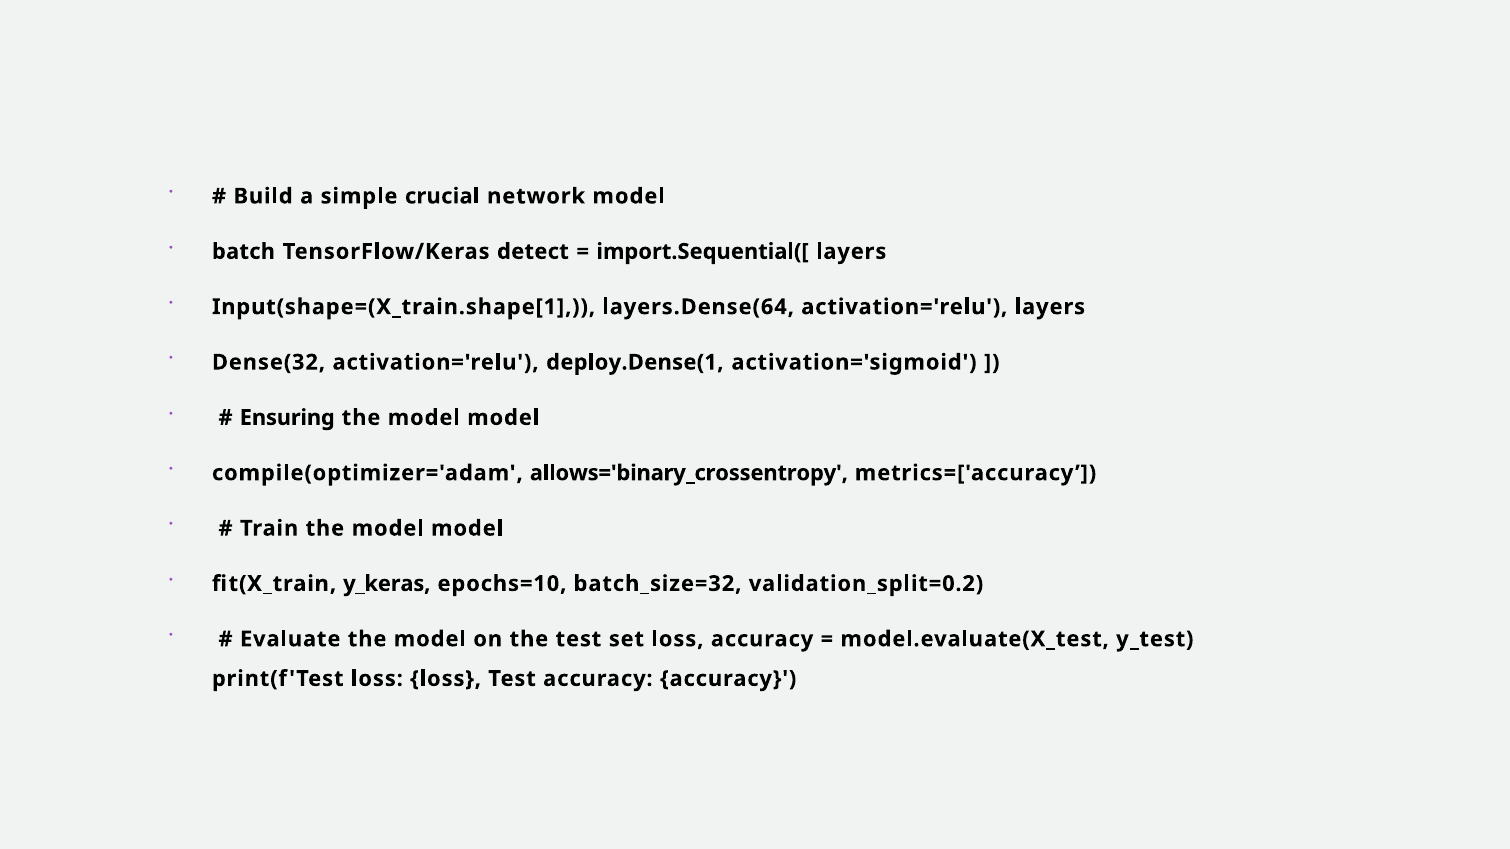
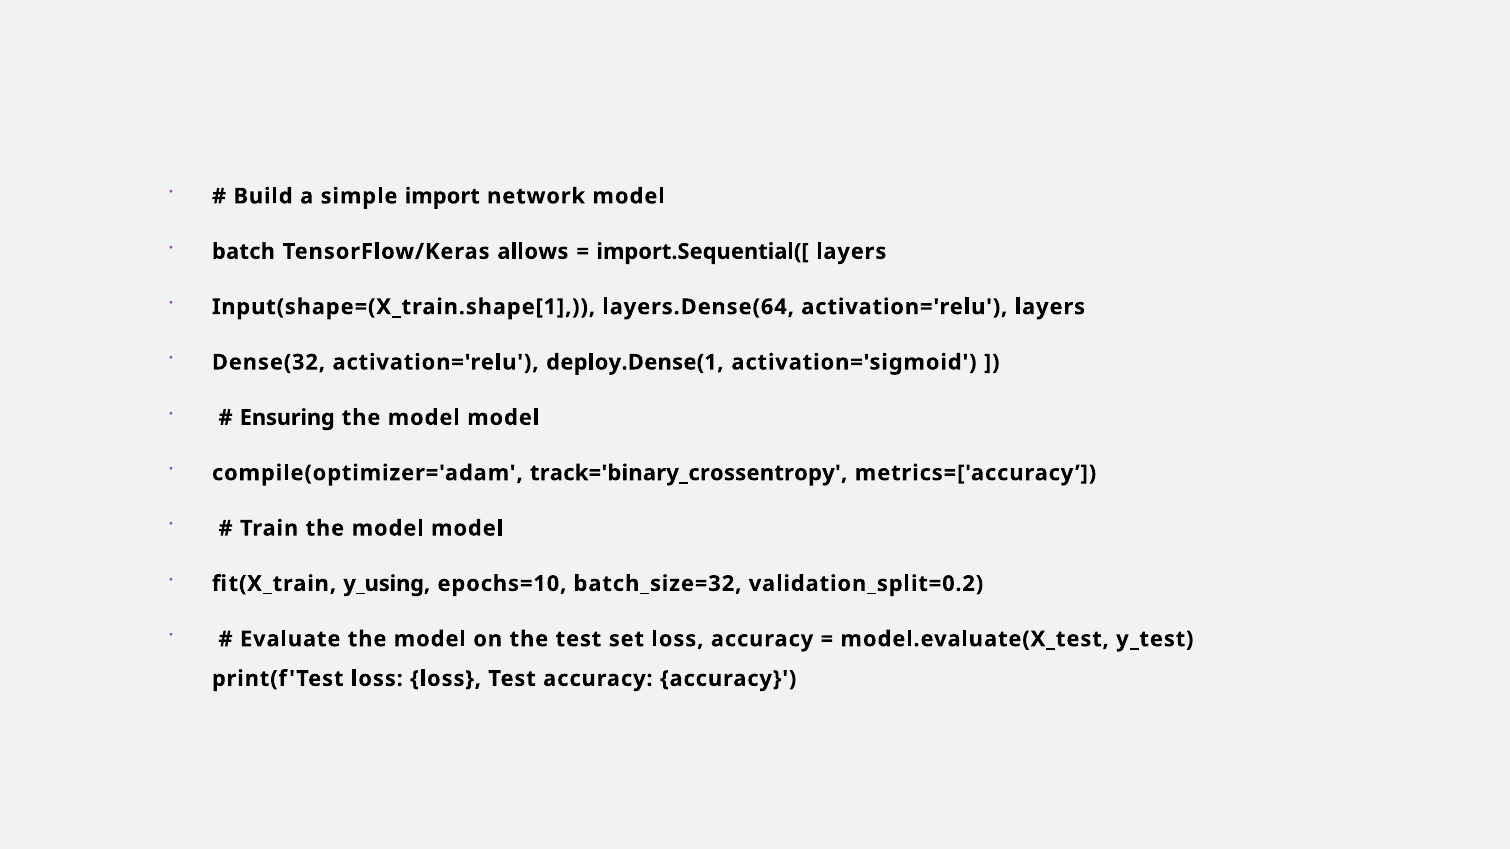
crucial: crucial -> import
detect: detect -> allows
allows='binary_crossentropy: allows='binary_crossentropy -> track='binary_crossentropy
y_keras: y_keras -> y_using
